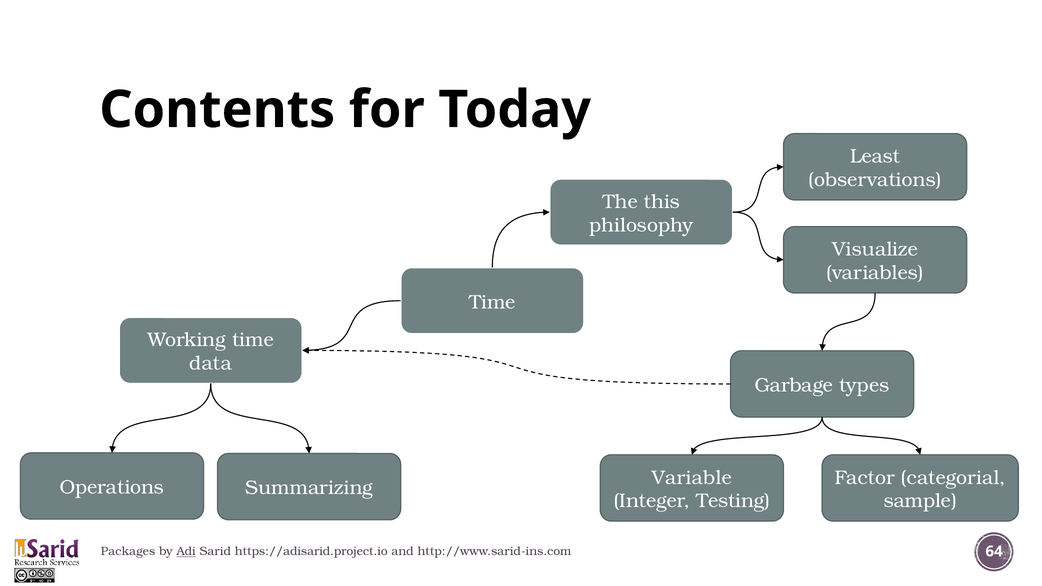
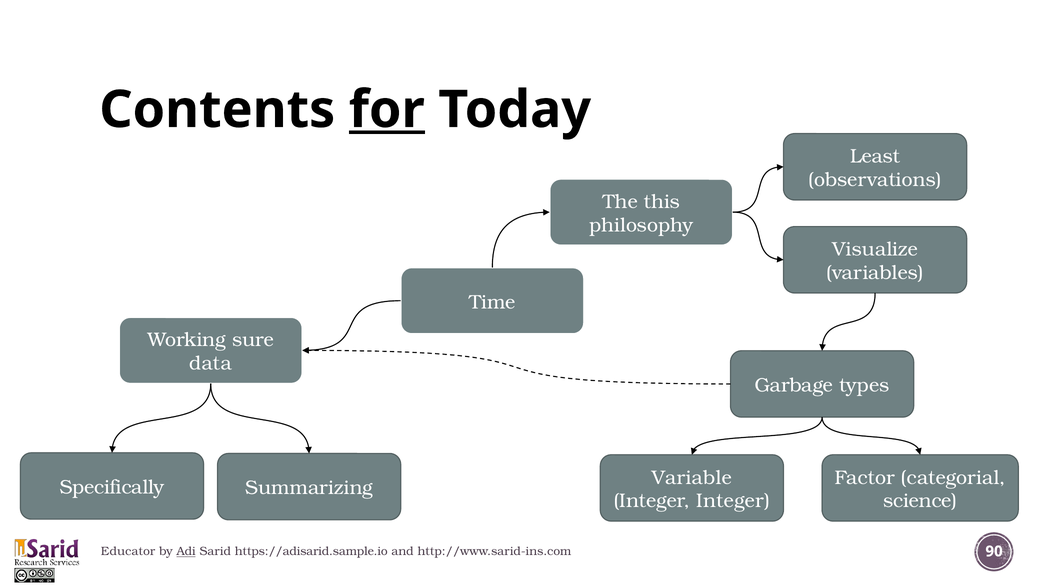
for underline: none -> present
Working time: time -> sure
Operations: Operations -> Specifically
Integer Testing: Testing -> Integer
sample: sample -> science
Packages: Packages -> Educator
https://adisarid.project.io: https://adisarid.project.io -> https://adisarid.sample.io
64: 64 -> 90
